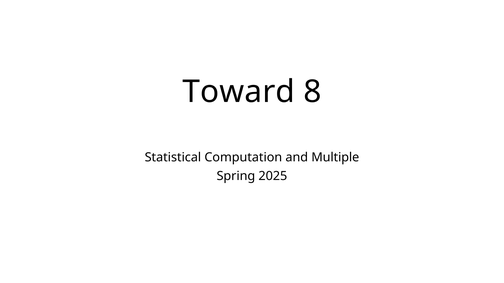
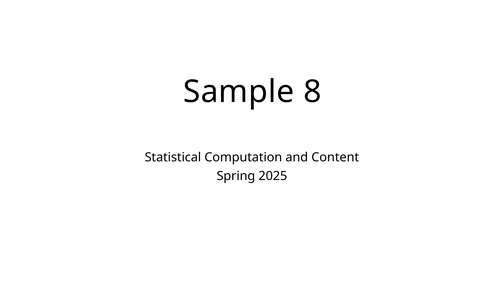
Toward: Toward -> Sample
Multiple: Multiple -> Content
